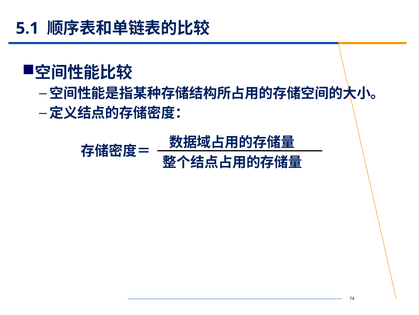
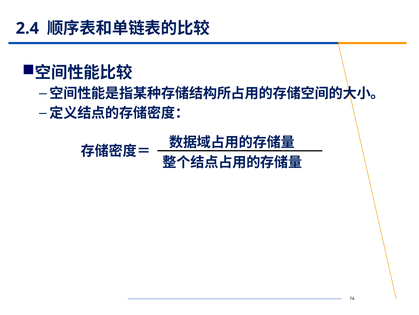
5.1: 5.1 -> 2.4
